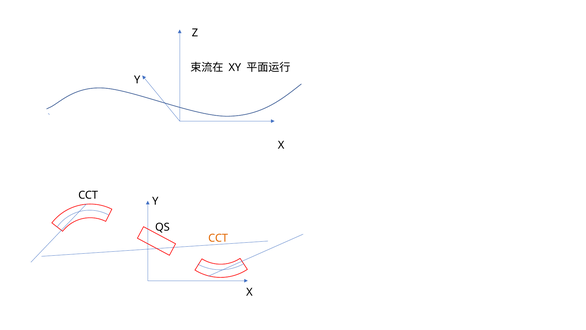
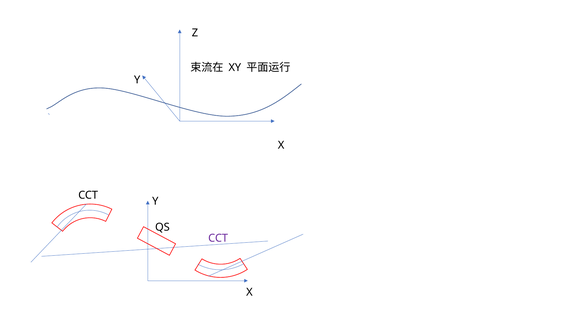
CCT at (218, 238) colour: orange -> purple
